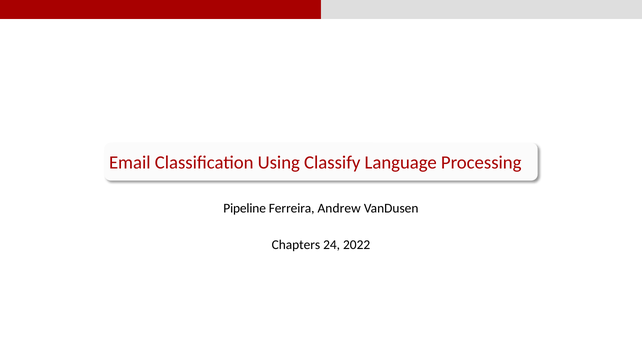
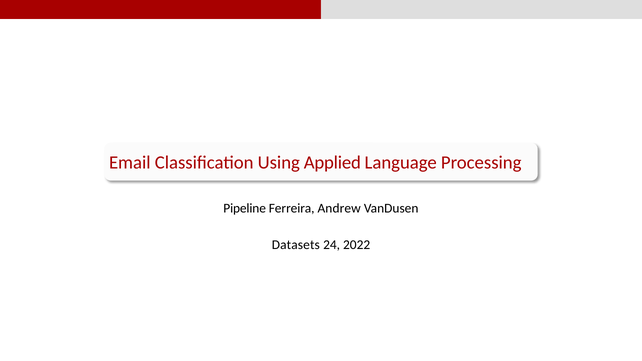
Classify: Classify -> Applied
Chapters: Chapters -> Datasets
